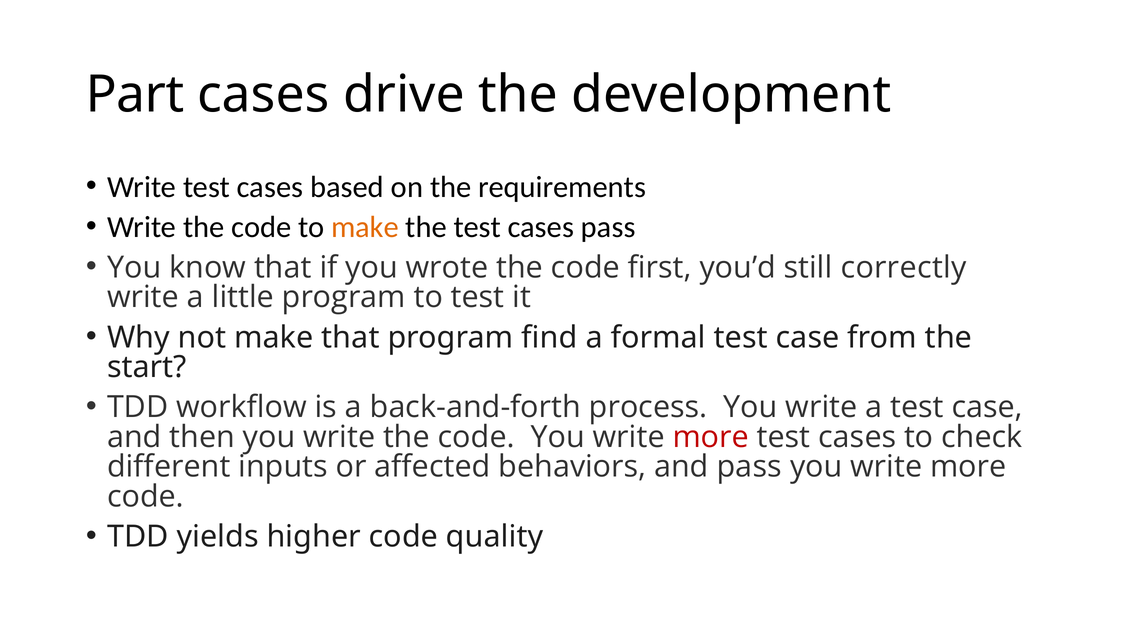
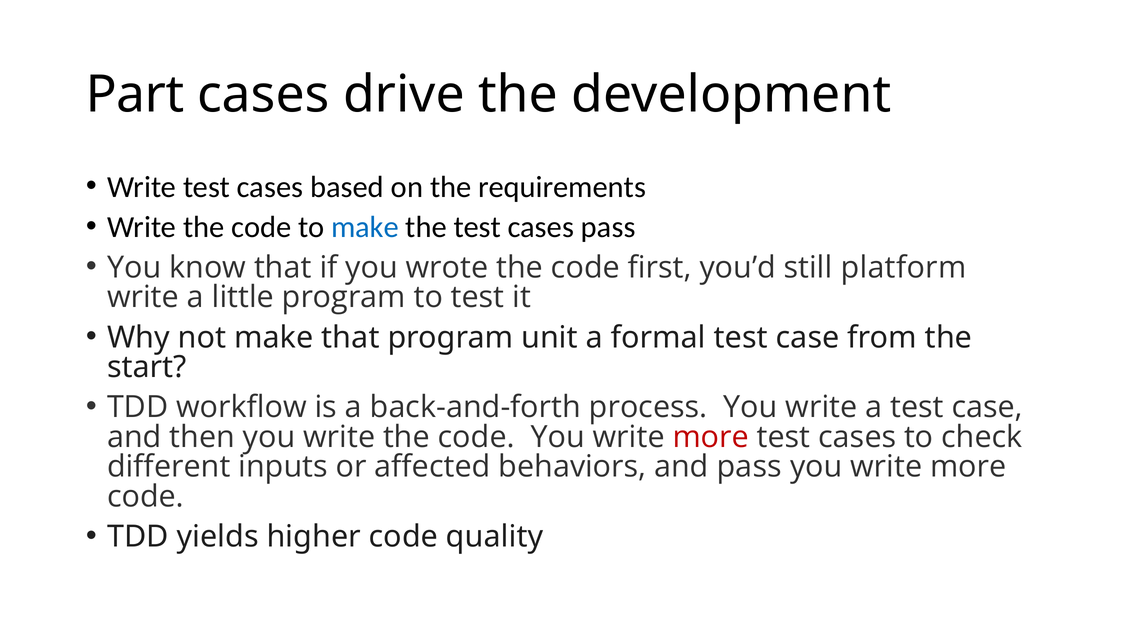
make at (365, 227) colour: orange -> blue
correctly: correctly -> platform
find: find -> unit
